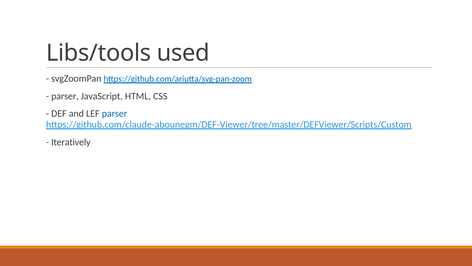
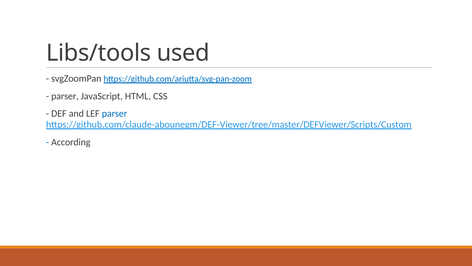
Iteratively: Iteratively -> According
